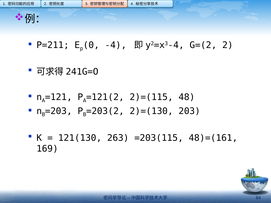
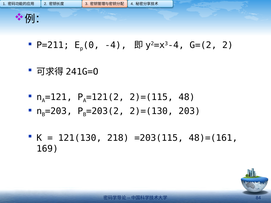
263: 263 -> 218
